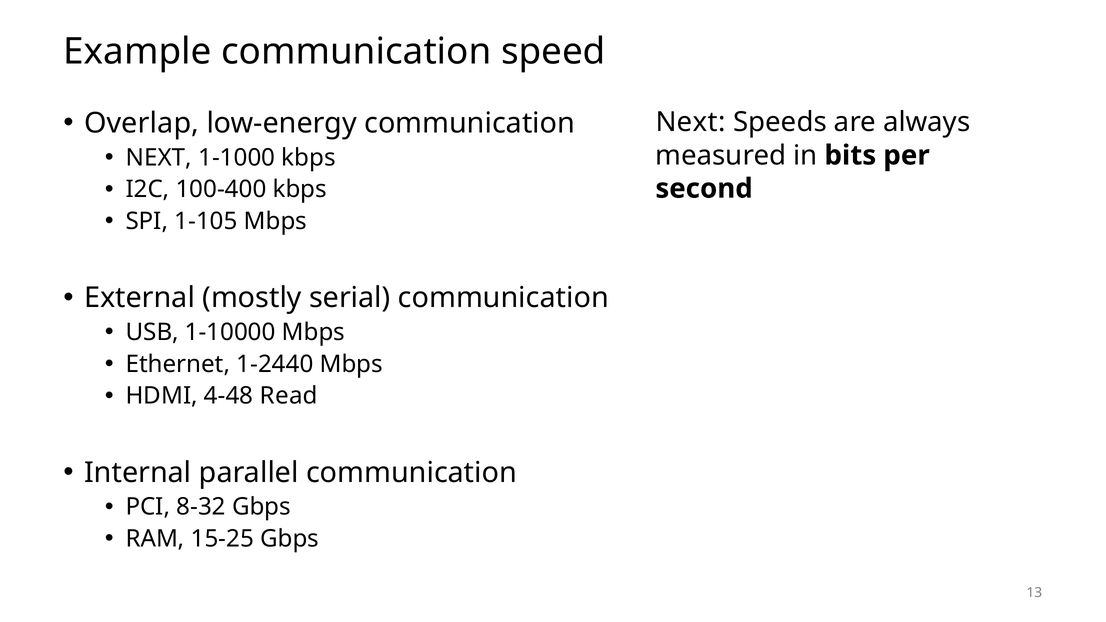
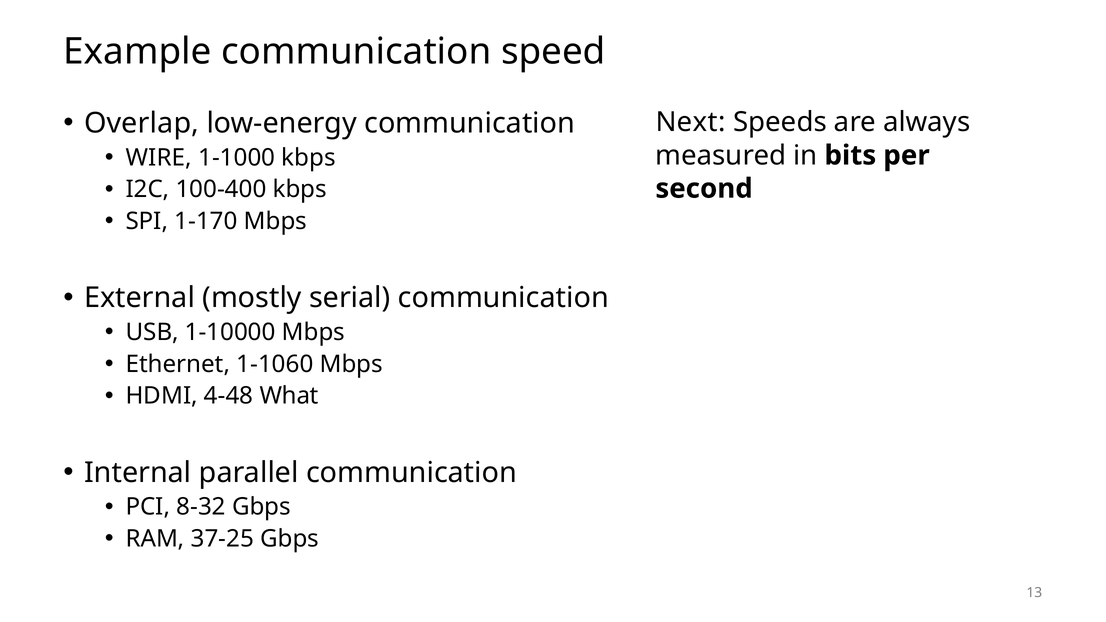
NEXT at (159, 158): NEXT -> WIRE
1-105: 1-105 -> 1-170
1-2440: 1-2440 -> 1-1060
Read: Read -> What
15-25: 15-25 -> 37-25
